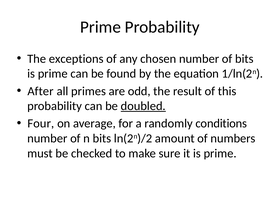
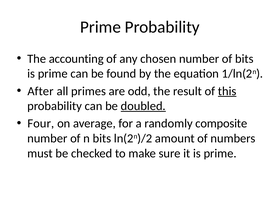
exceptions: exceptions -> accounting
this underline: none -> present
conditions: conditions -> composite
